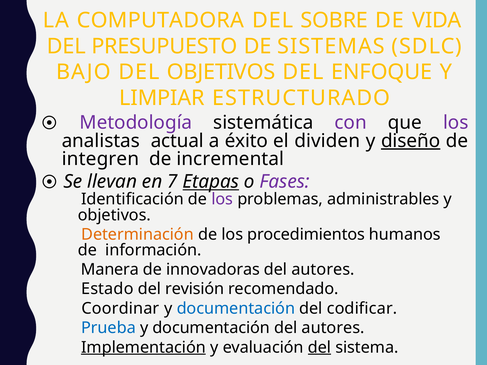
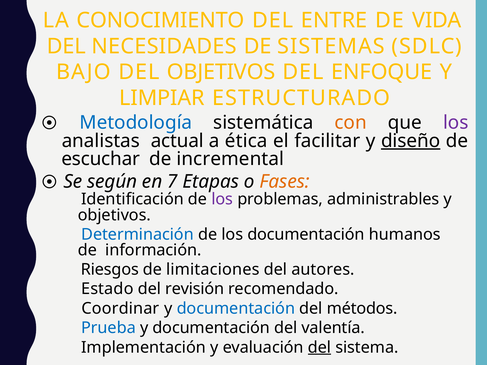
COMPUTADORA: COMPUTADORA -> CONOCIMIENTO
SOBRE: SOBRE -> ENTRE
PRESUPUESTO: PRESUPUESTO -> NECESIDADES
Metodología colour: purple -> blue
con colour: purple -> orange
éxito: éxito -> ética
dividen: dividen -> facilitar
integren: integren -> escuchar
llevan: llevan -> según
Etapas underline: present -> none
Fases colour: purple -> orange
Determinación colour: orange -> blue
los procedimientos: procedimientos -> documentación
Manera: Manera -> Riesgos
innovadoras: innovadoras -> limitaciones
codificar: codificar -> métodos
autores at (333, 328): autores -> valentía
Implementación underline: present -> none
